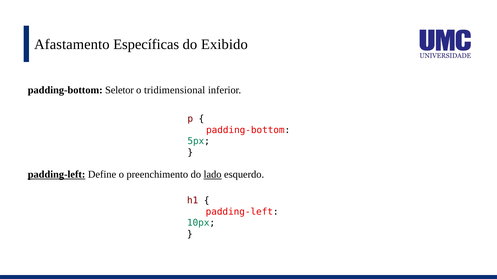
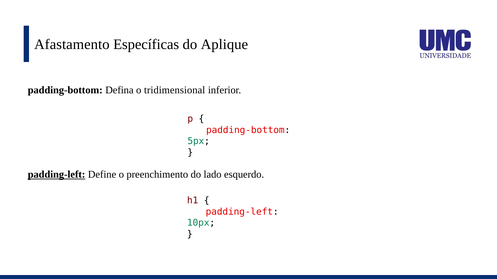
Exibido: Exibido -> Aplique
Seletor: Seletor -> Defina
lado underline: present -> none
